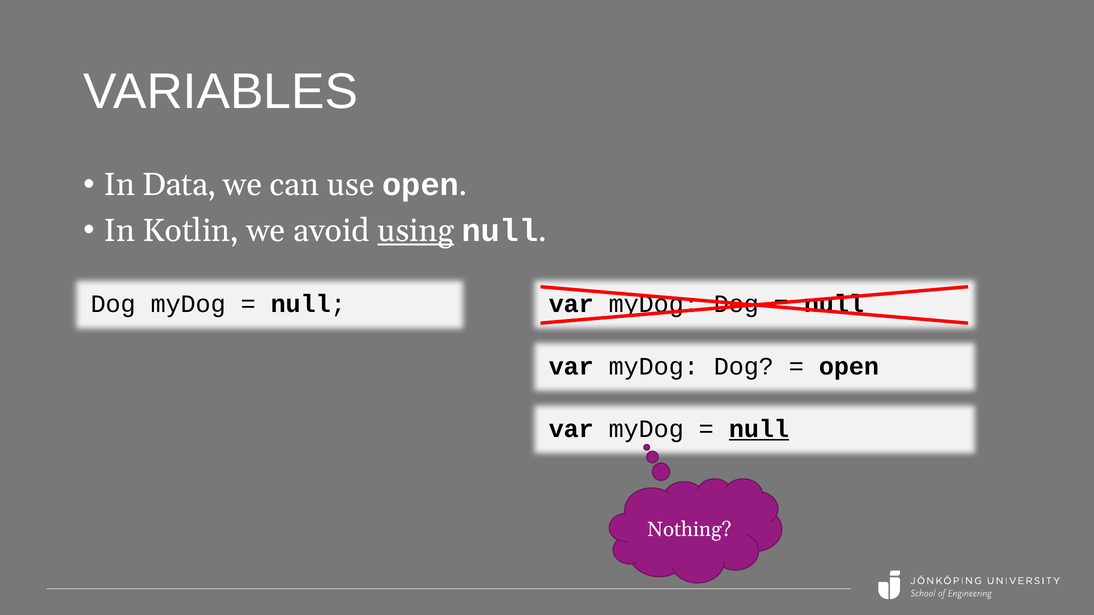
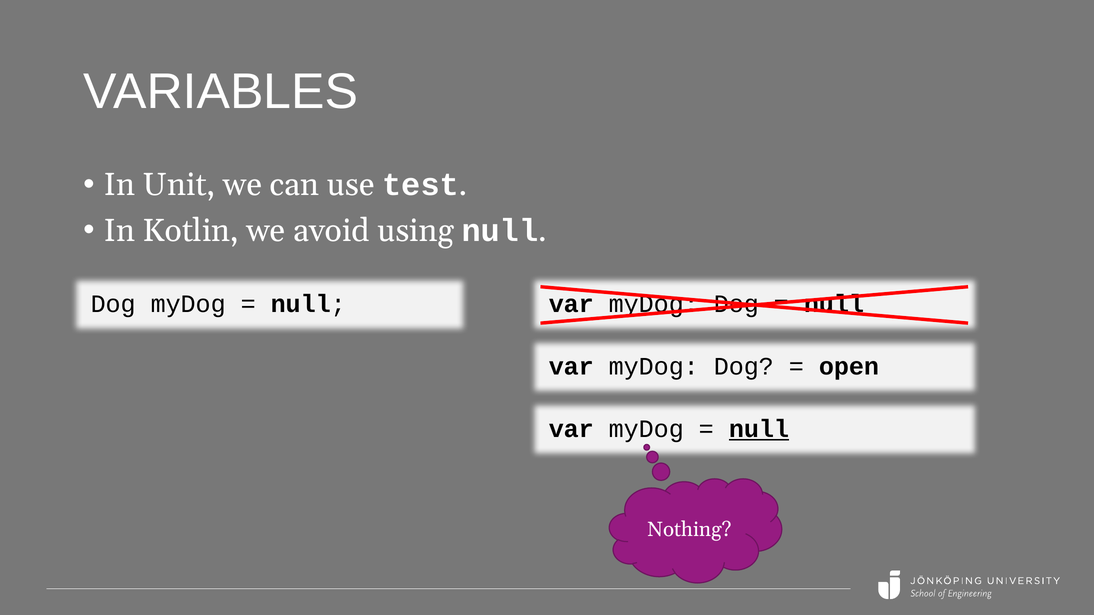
Data: Data -> Unit
use open: open -> test
using underline: present -> none
